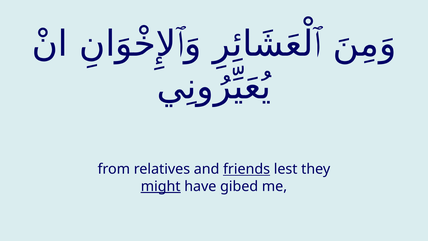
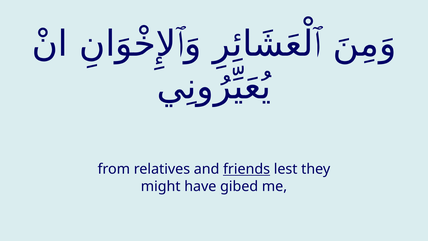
might underline: present -> none
